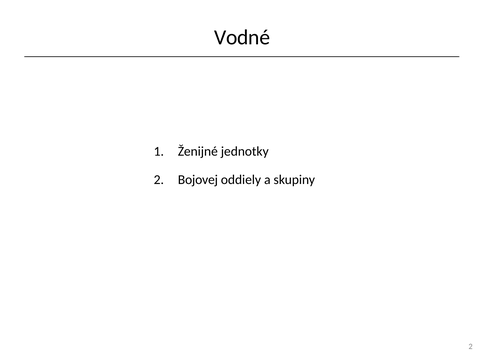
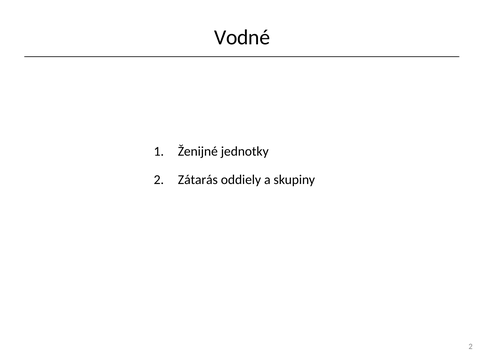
Bojovej: Bojovej -> Zátarás
